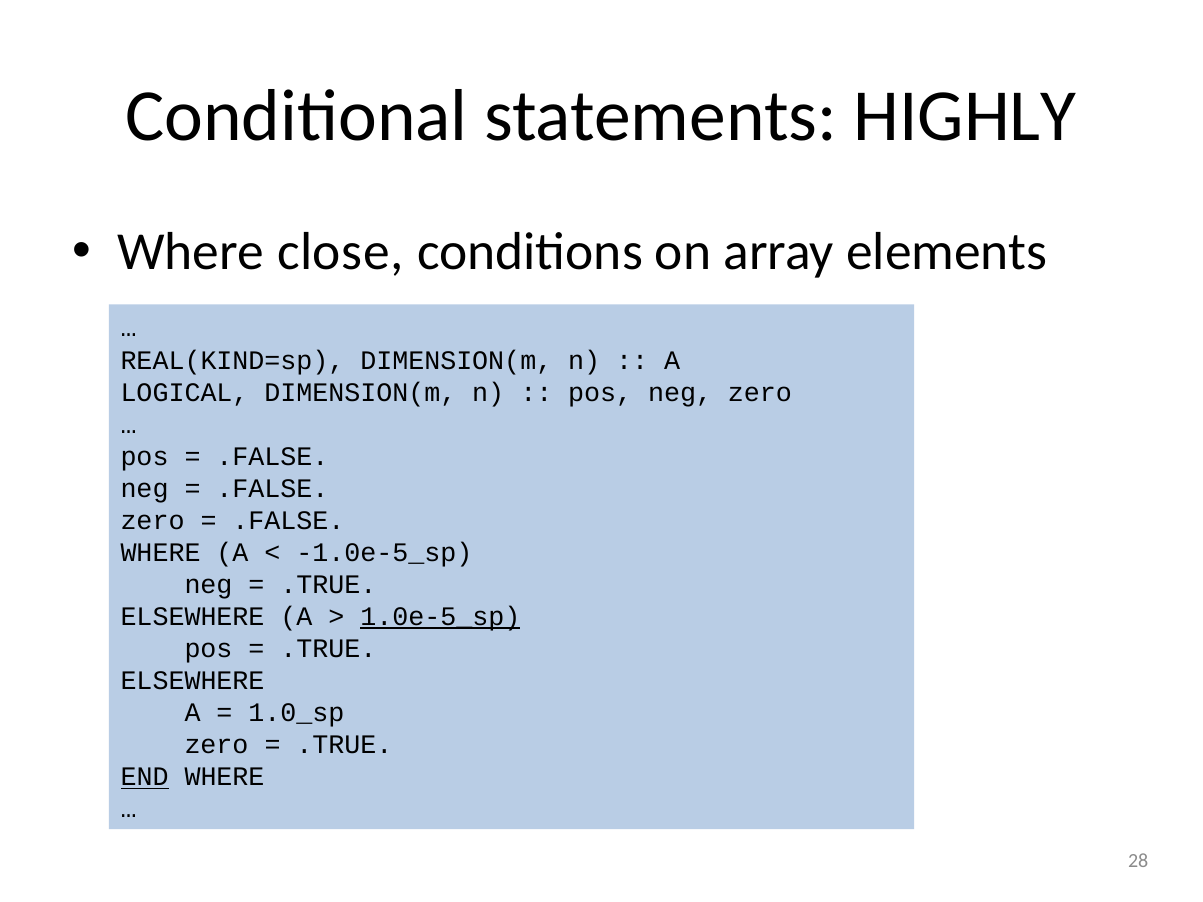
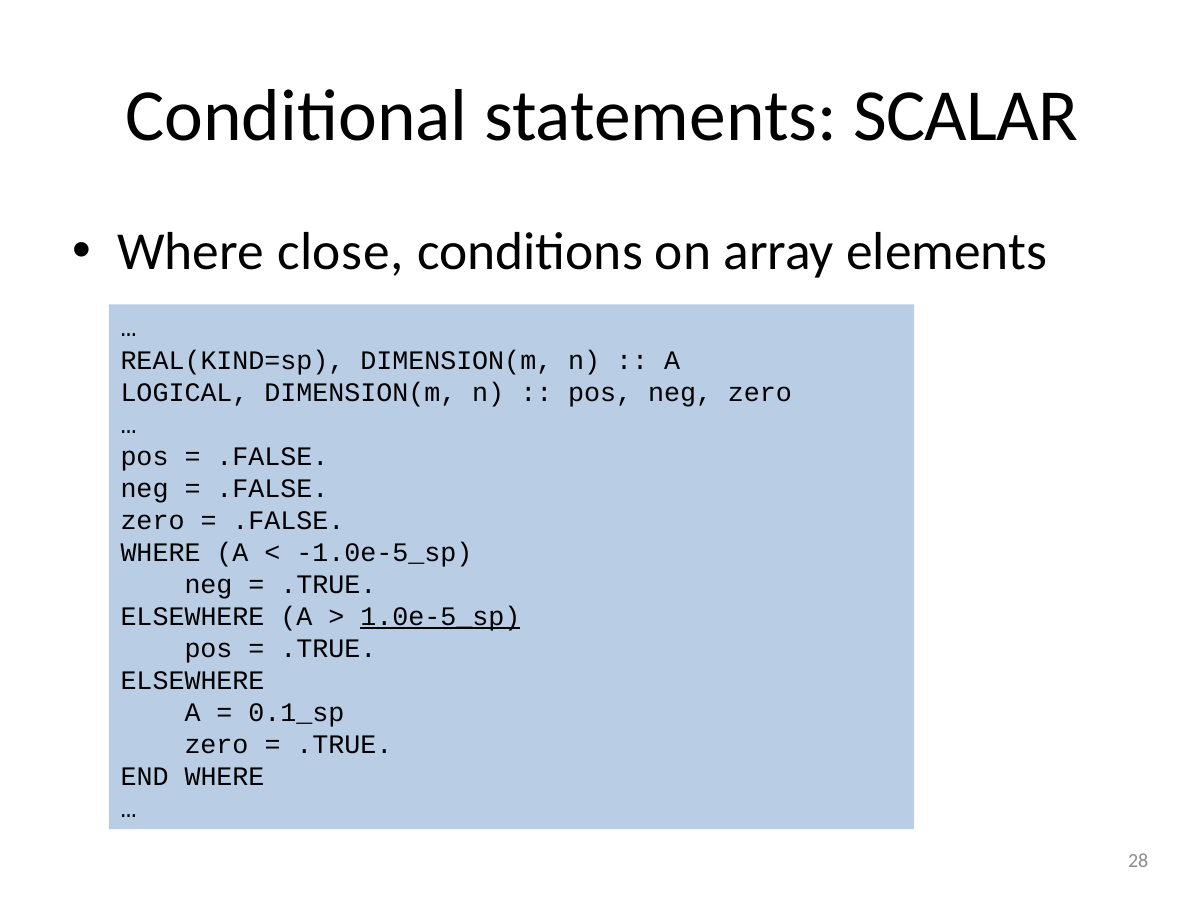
HIGHLY: HIGHLY -> SCALAR
1.0_sp: 1.0_sp -> 0.1_sp
END underline: present -> none
